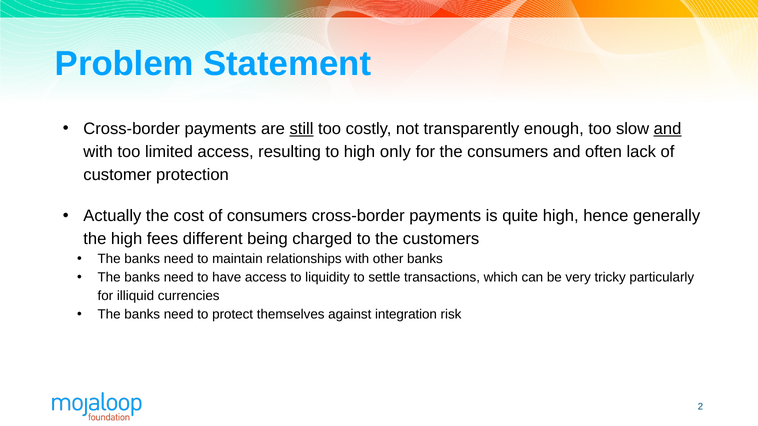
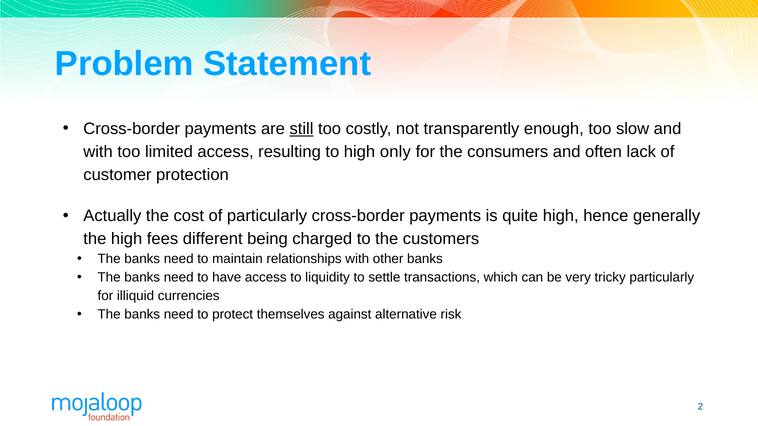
and at (668, 129) underline: present -> none
of consumers: consumers -> particularly
integration: integration -> alternative
